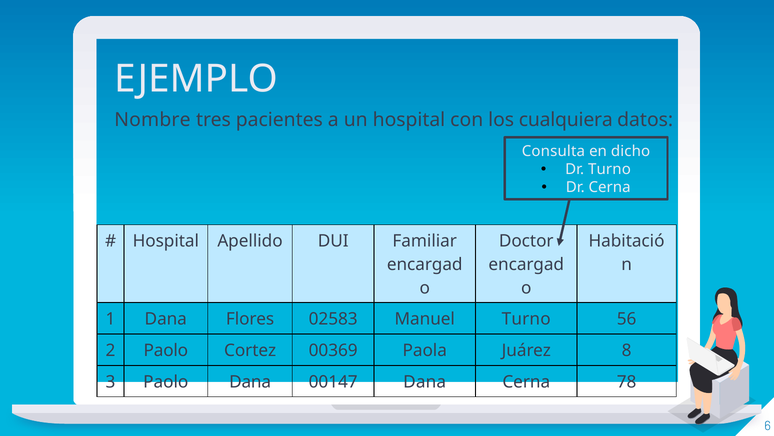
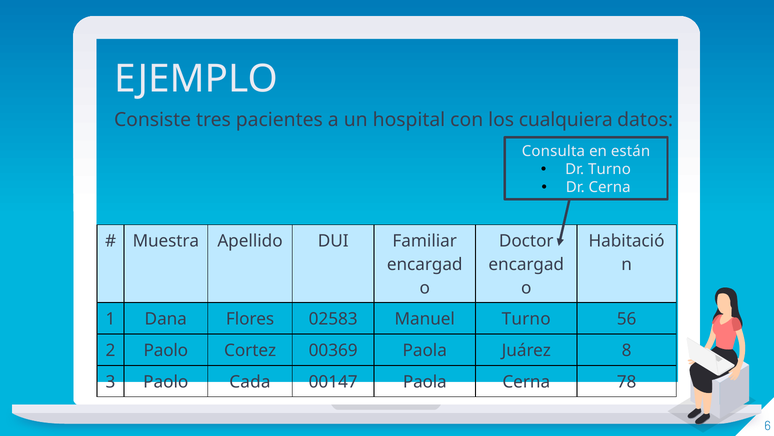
Nombre: Nombre -> Consiste
dicho: dicho -> están
Hospital at (166, 241): Hospital -> Muestra
Paolo Dana: Dana -> Cada
00147 Dana: Dana -> Paola
